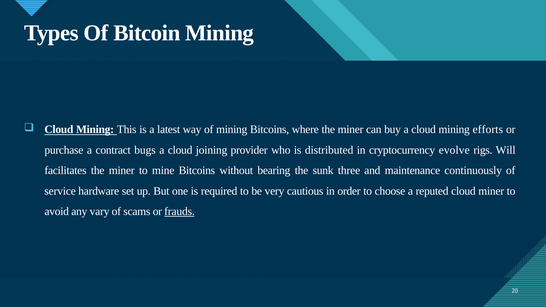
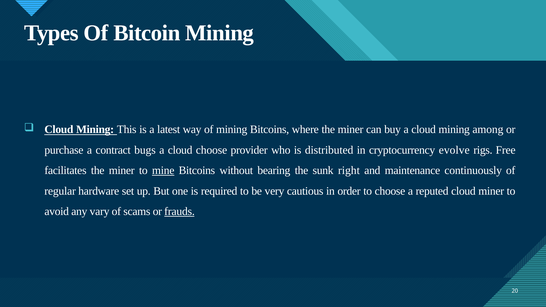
efforts: efforts -> among
cloud joining: joining -> choose
Will: Will -> Free
mine underline: none -> present
three: three -> right
service: service -> regular
